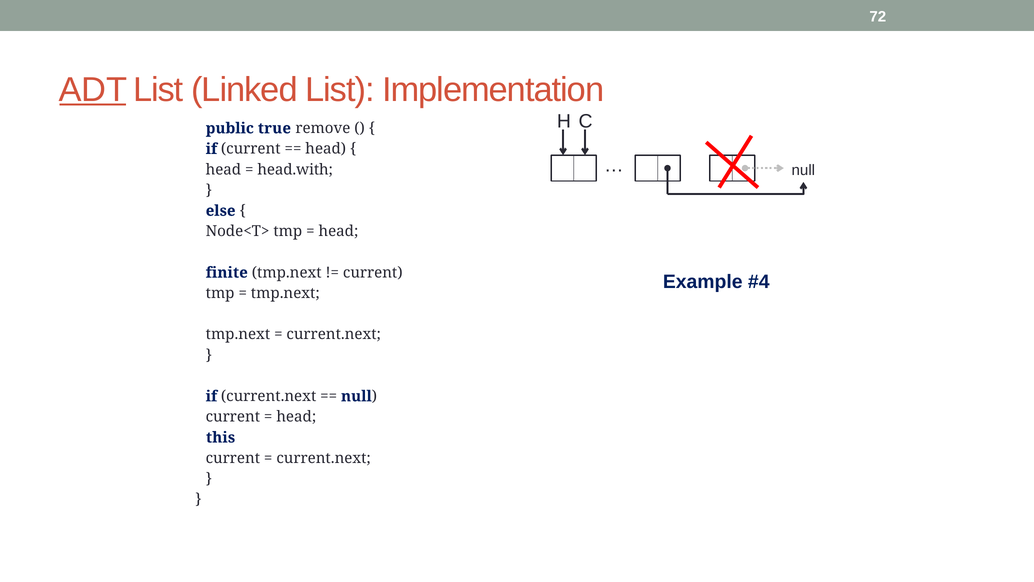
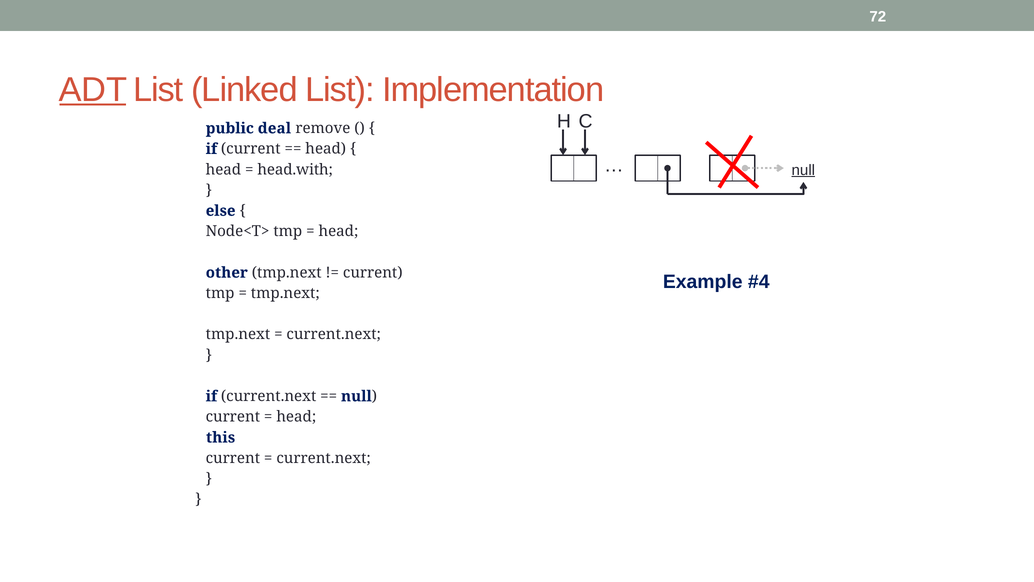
true: true -> deal
null at (803, 170) underline: none -> present
finite: finite -> other
